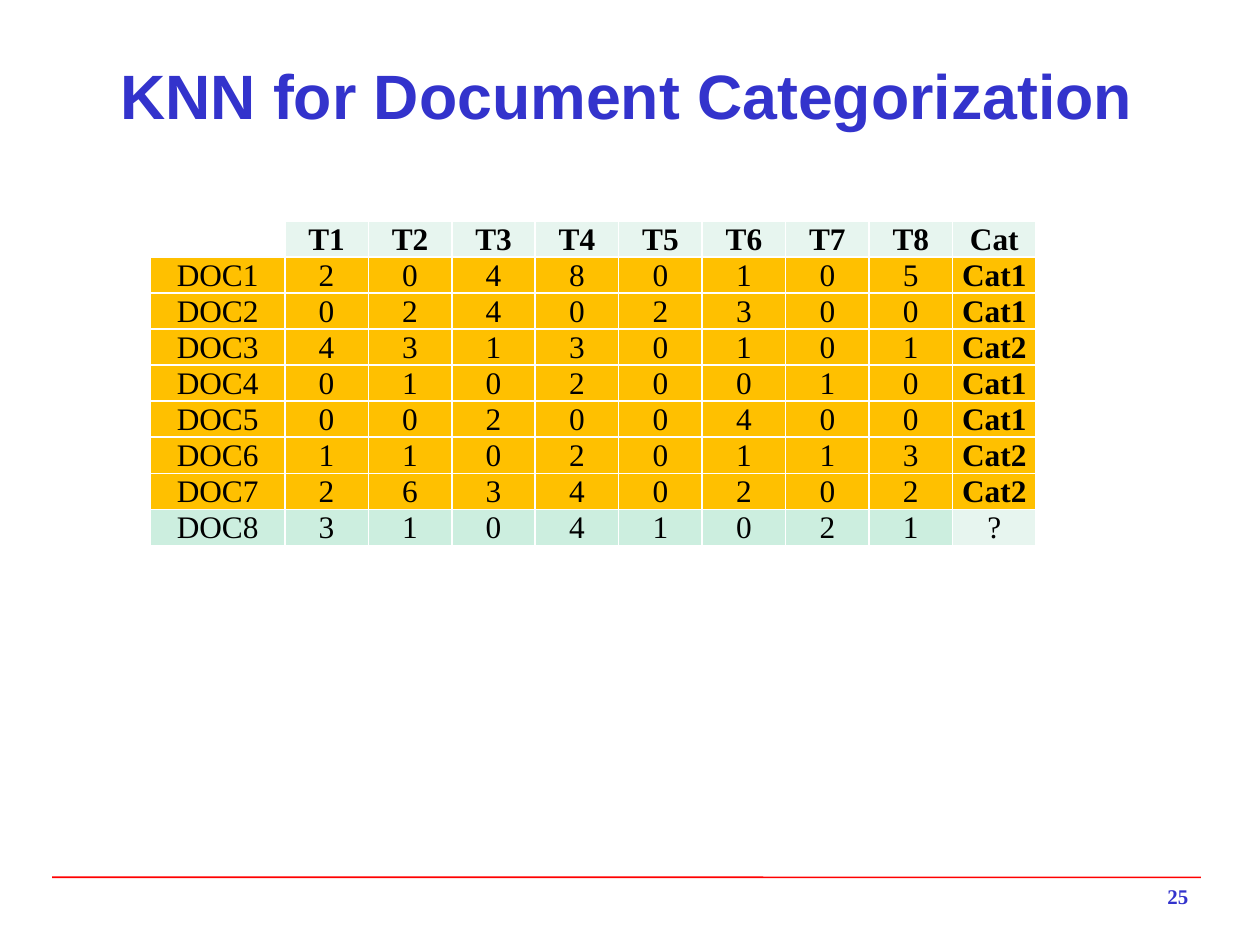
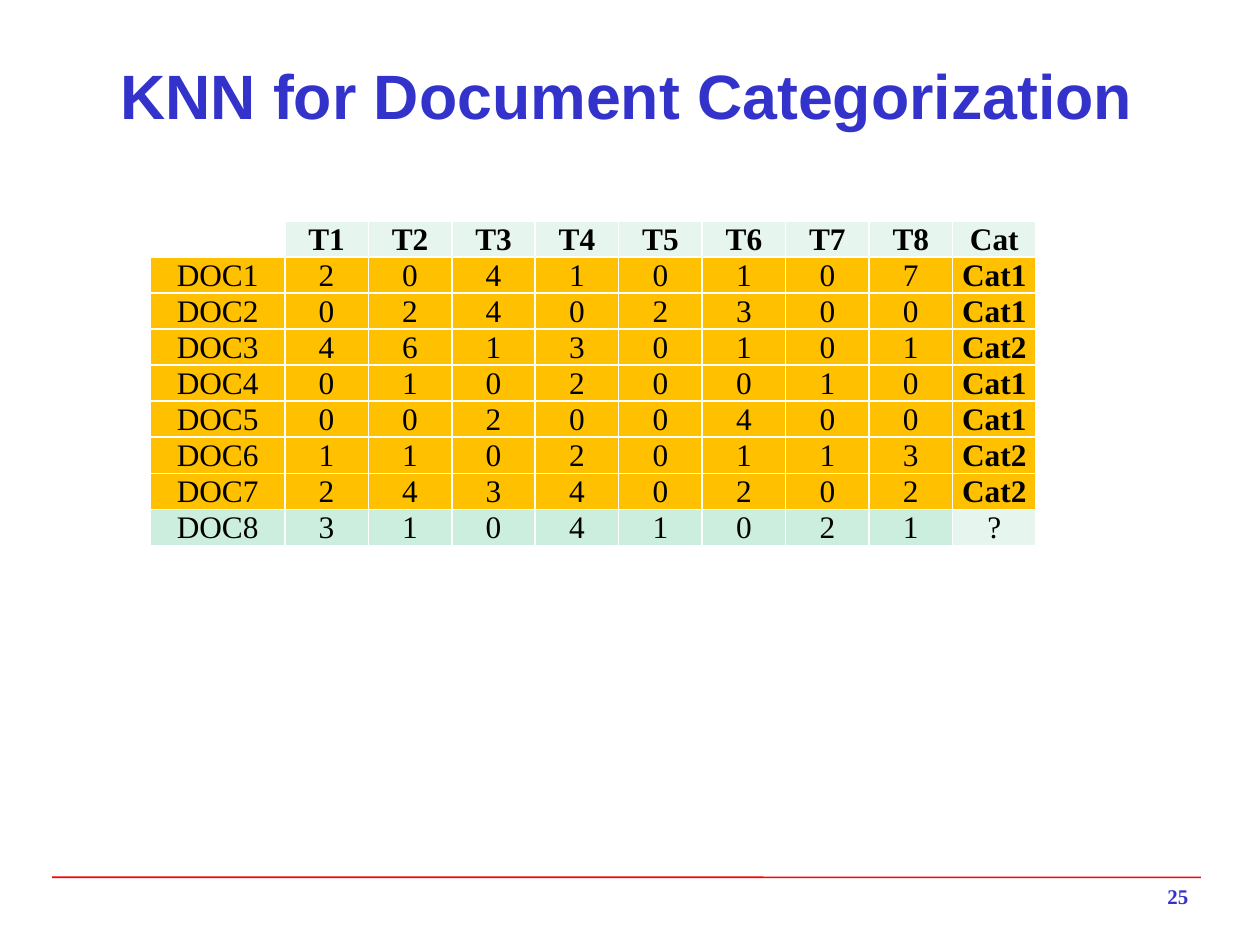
2 0 4 8: 8 -> 1
5: 5 -> 7
4 3: 3 -> 6
DOC7 2 6: 6 -> 4
